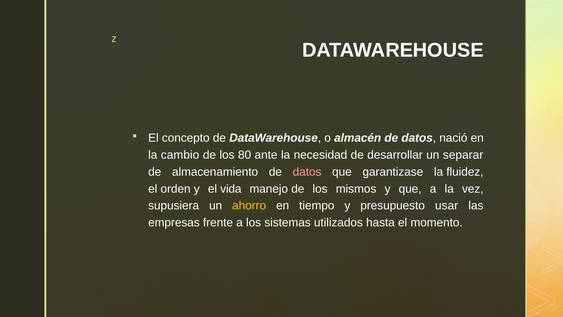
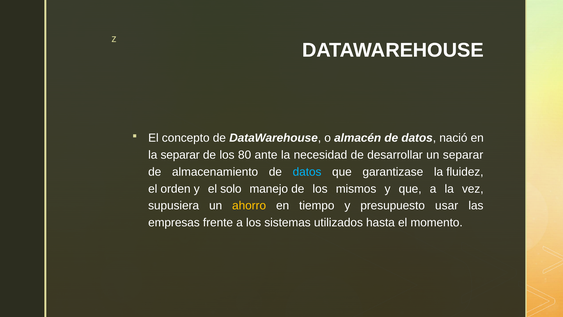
la cambio: cambio -> separar
datos at (307, 172) colour: pink -> light blue
vida: vida -> solo
